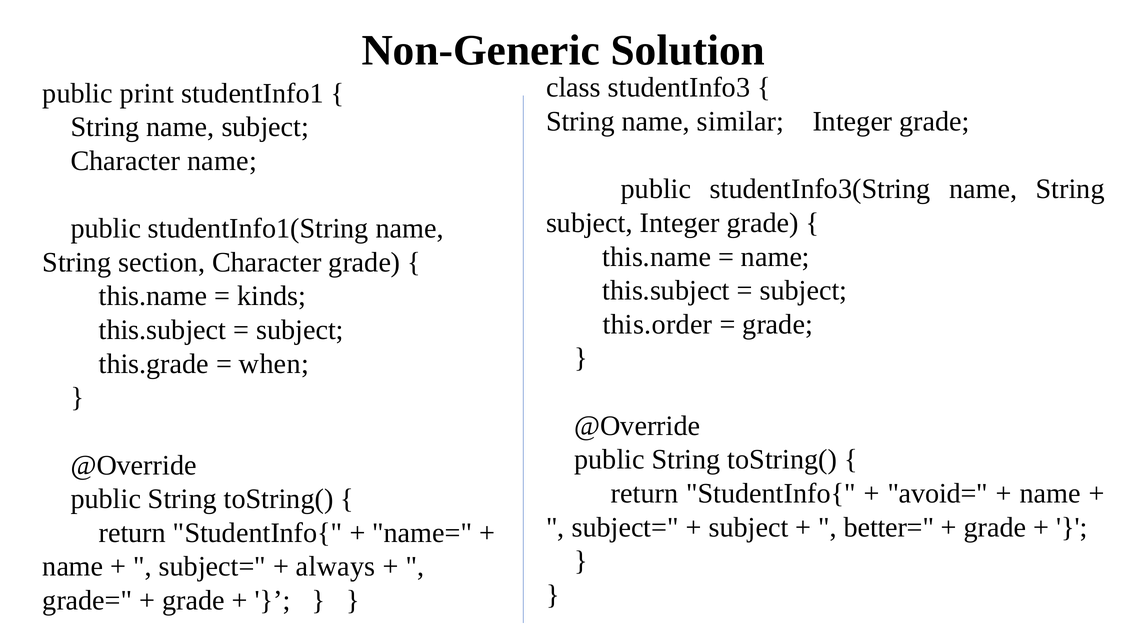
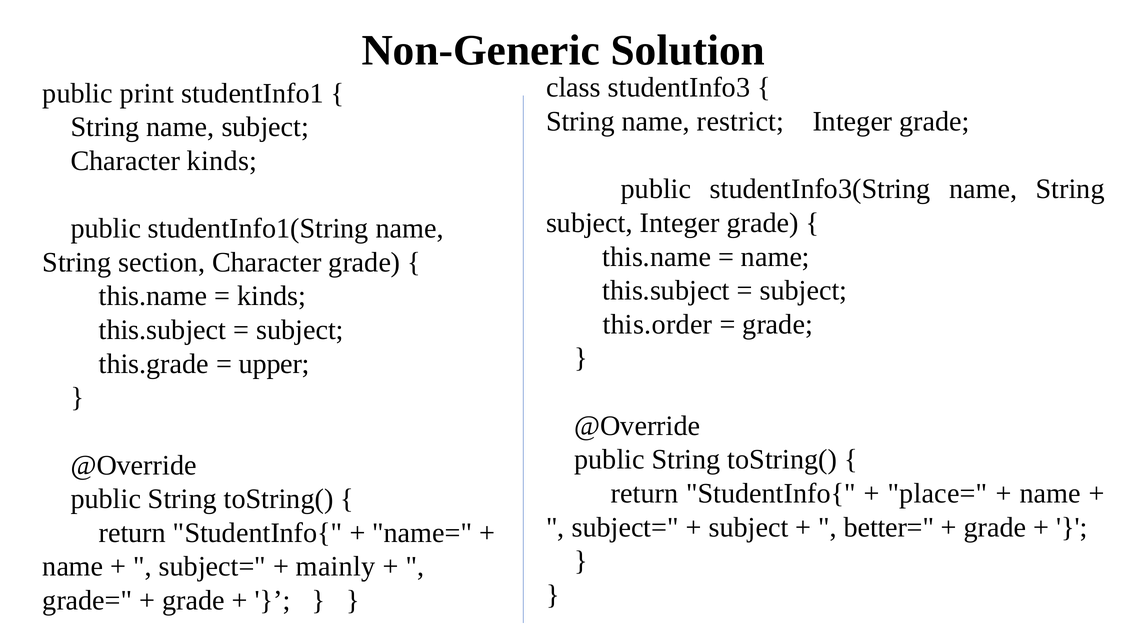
similar: similar -> restrict
Character name: name -> kinds
when: when -> upper
avoid=: avoid= -> place=
always: always -> mainly
